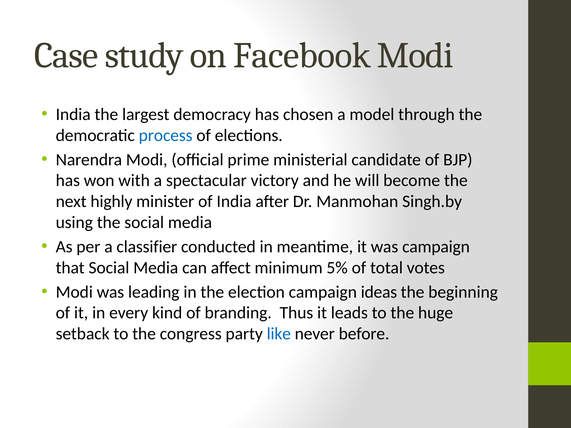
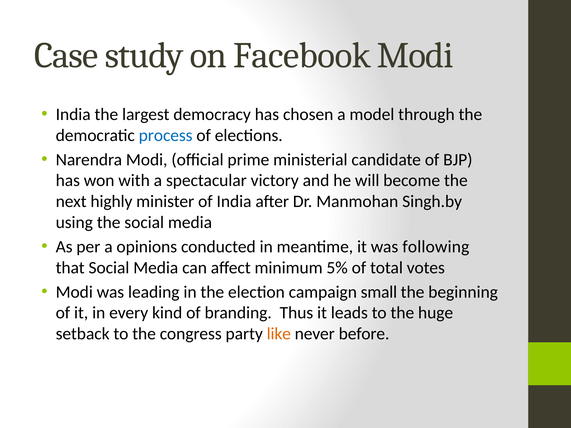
classifier: classifier -> opinions
was campaign: campaign -> following
ideas: ideas -> small
like colour: blue -> orange
